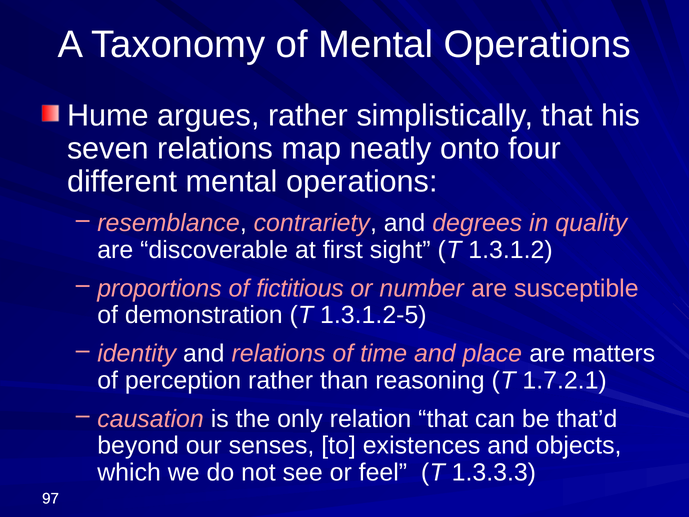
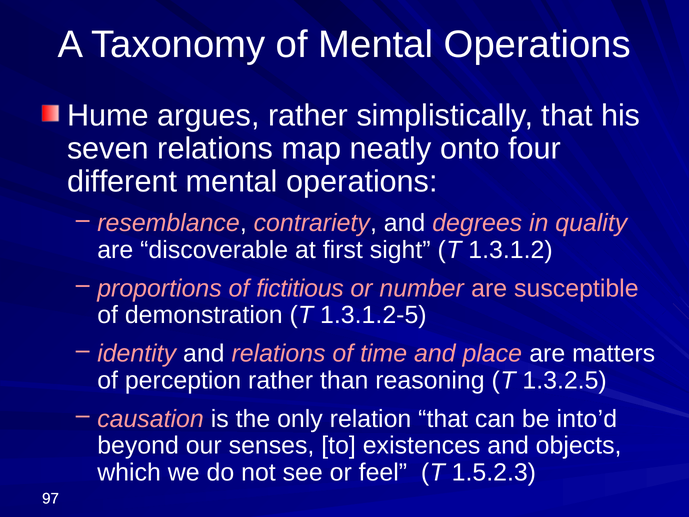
1.7.2.1: 1.7.2.1 -> 1.3.2.5
that’d: that’d -> into’d
1.3.3.3: 1.3.3.3 -> 1.5.2.3
